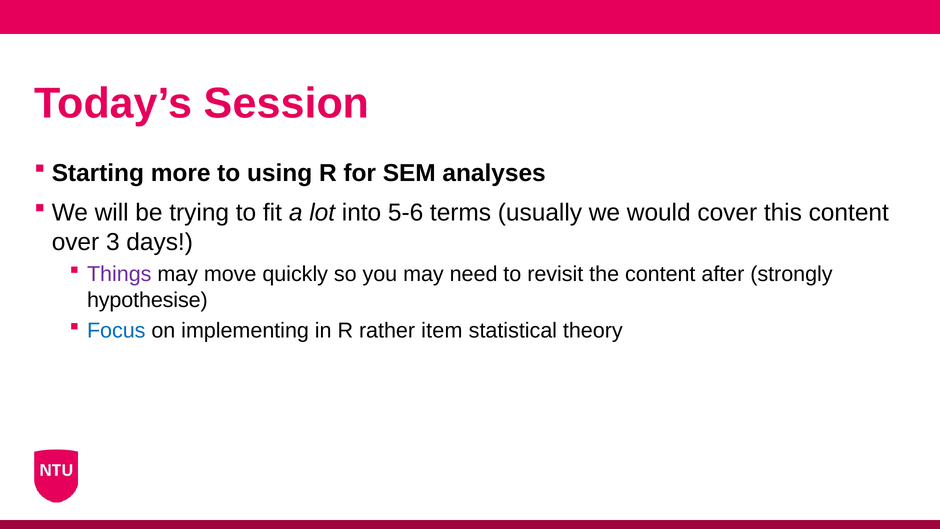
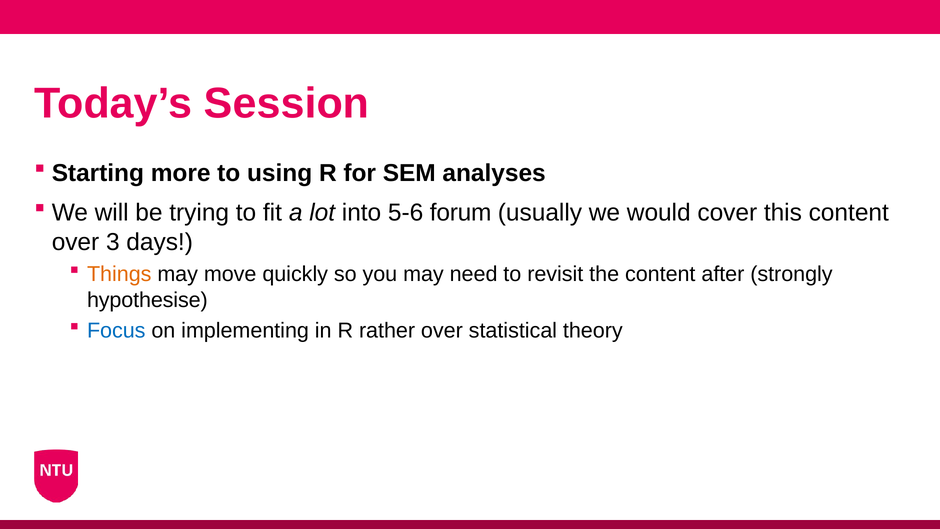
terms: terms -> forum
Things colour: purple -> orange
rather item: item -> over
